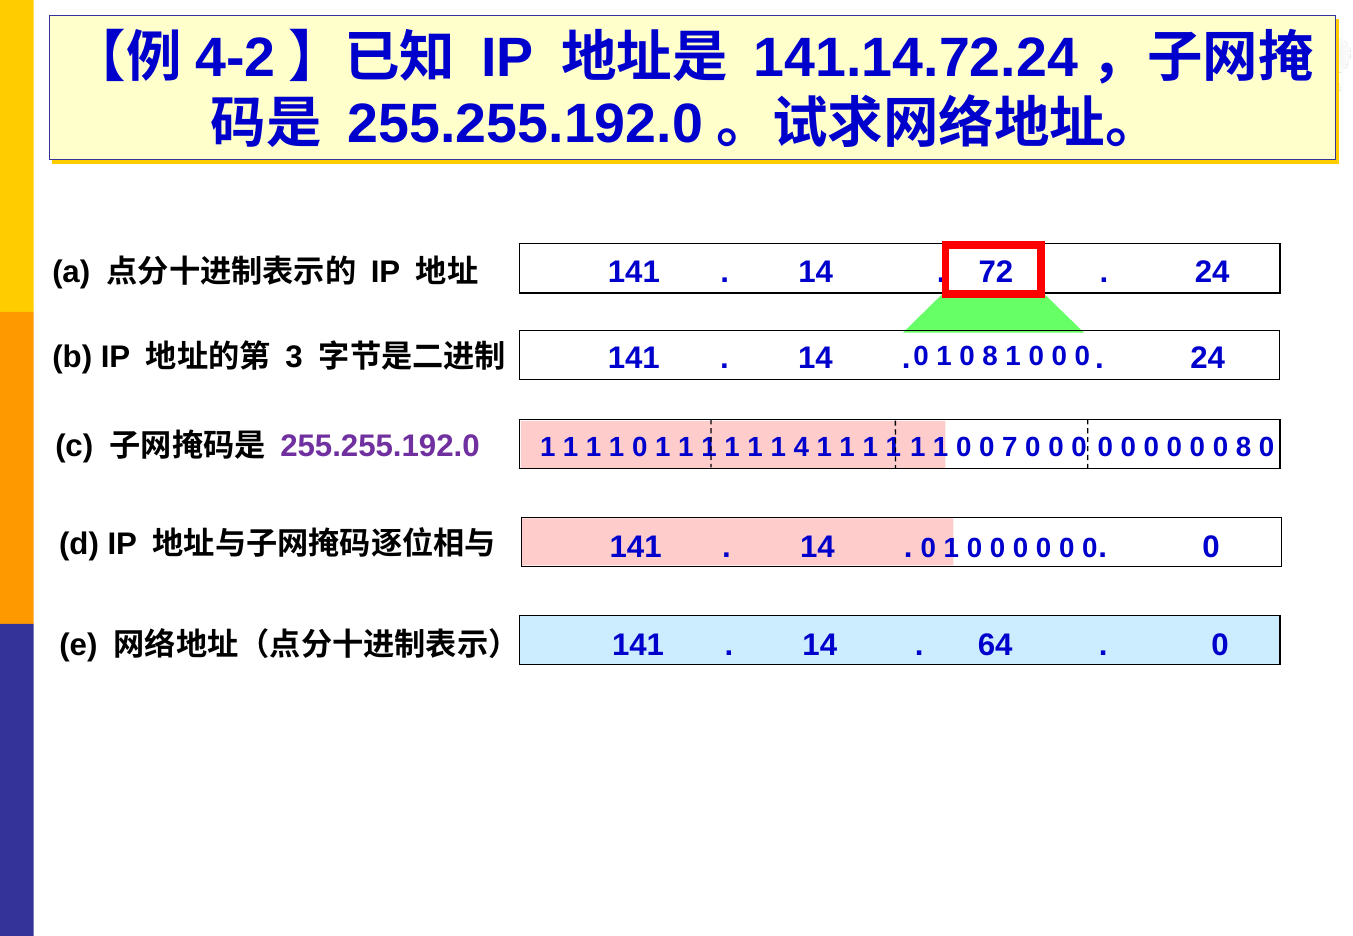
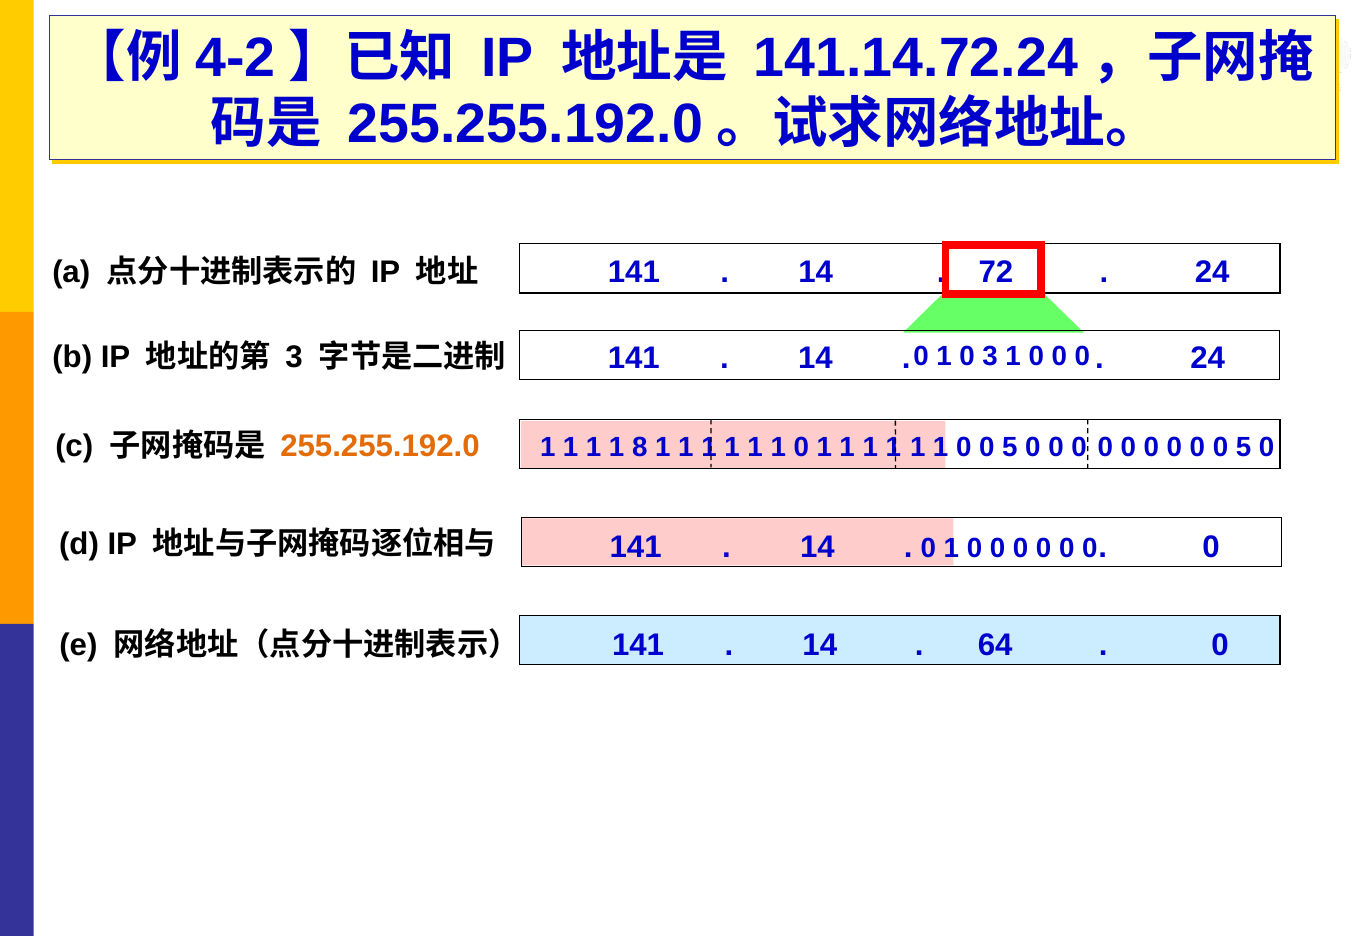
1 0 8: 8 -> 3
255.255.192.0 at (380, 446) colour: purple -> orange
0 0 0 8: 8 -> 5
0 at (640, 447): 0 -> 8
4 at (801, 447): 4 -> 0
1 0 0 7: 7 -> 5
